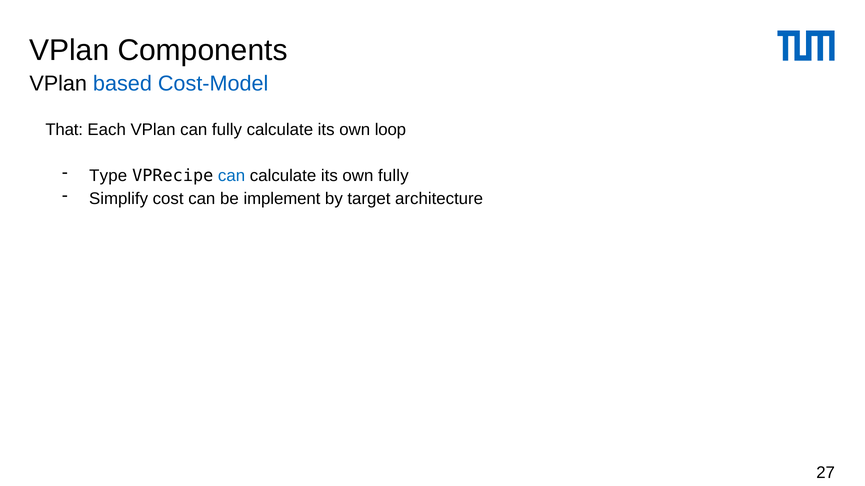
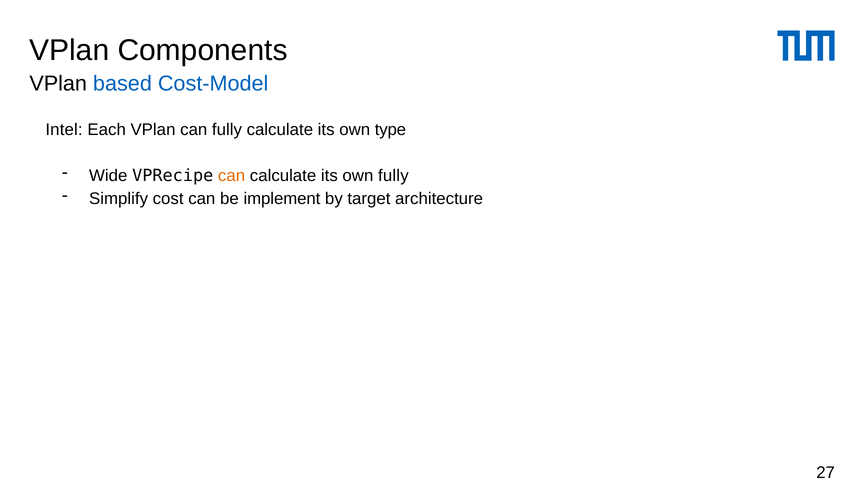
That: That -> Intel
loop: loop -> type
Type: Type -> Wide
can at (232, 176) colour: blue -> orange
